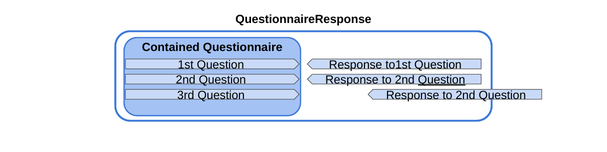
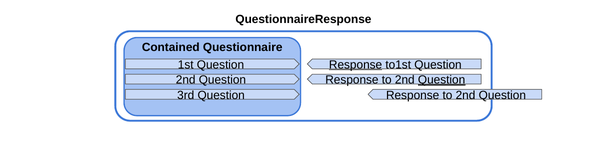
Response at (356, 65) underline: none -> present
